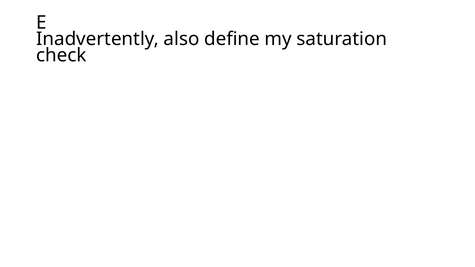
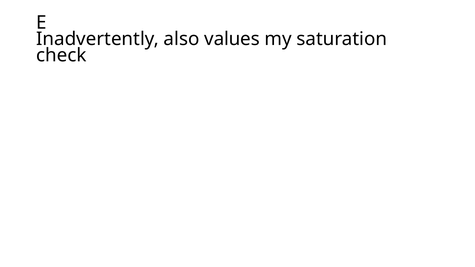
define: define -> values
